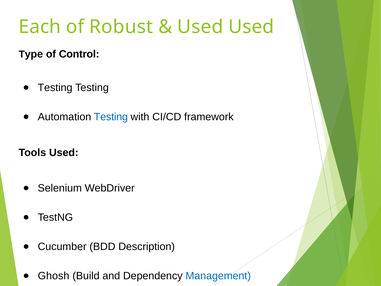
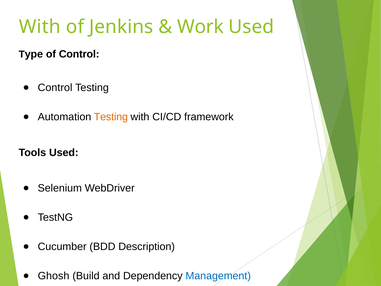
Each at (40, 27): Each -> With
Robust: Robust -> Jenkins
Used at (200, 27): Used -> Work
Testing at (55, 88): Testing -> Control
Testing at (111, 117) colour: blue -> orange
